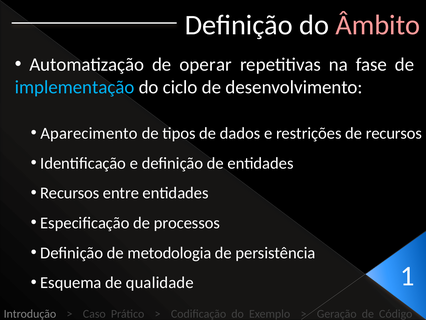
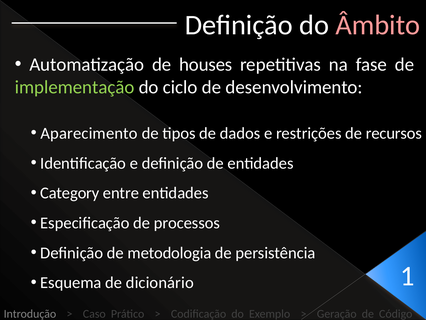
operar: operar -> houses
implementação colour: light blue -> light green
Recursos at (70, 193): Recursos -> Category
qualidade: qualidade -> dicionário
